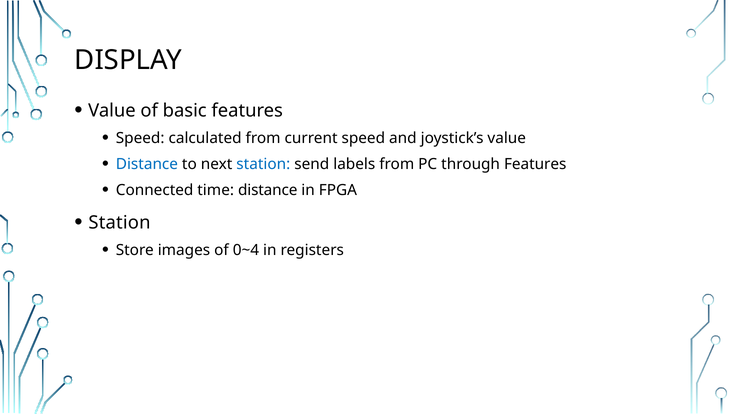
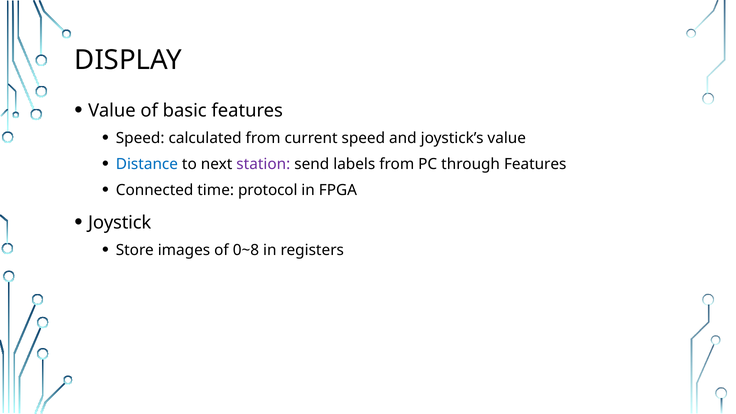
station at (263, 164) colour: blue -> purple
time distance: distance -> protocol
Station at (120, 223): Station -> Joystick
0~4: 0~4 -> 0~8
